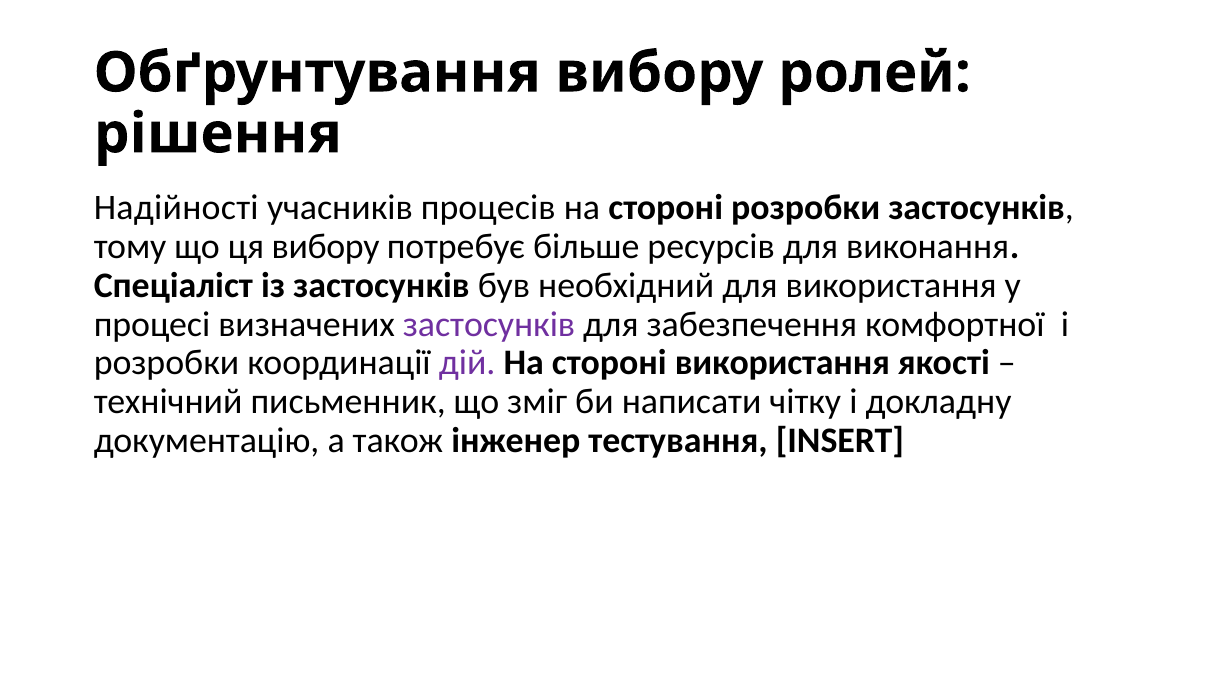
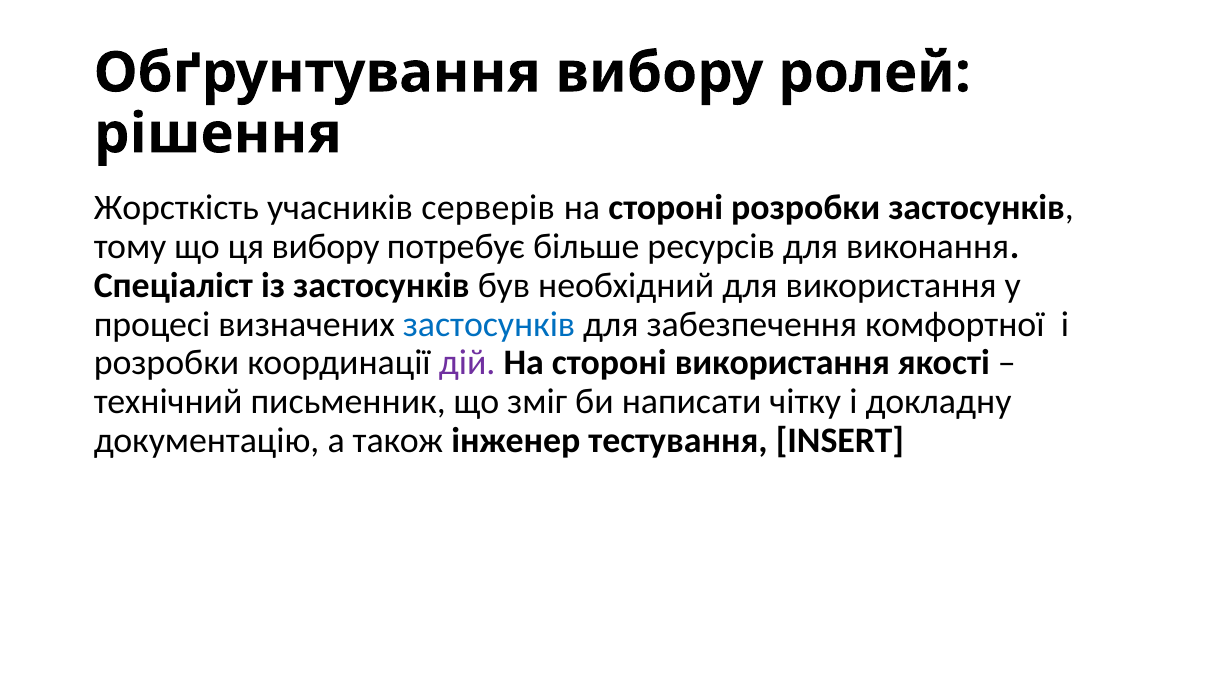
Надійності: Надійності -> Жорсткість
процесів: процесів -> серверів
застосунків at (489, 324) colour: purple -> blue
